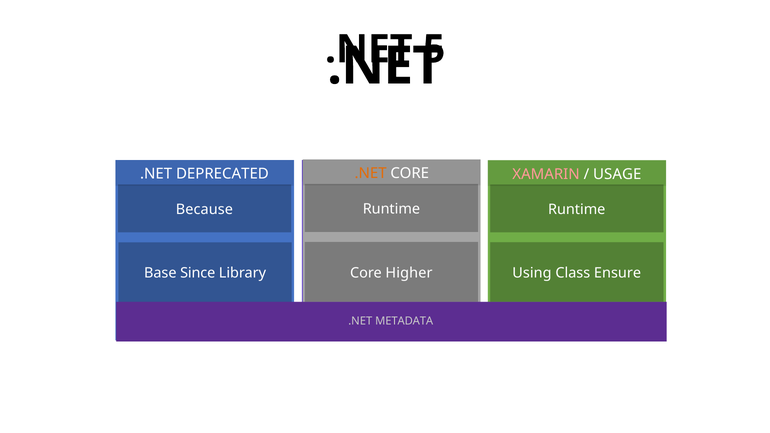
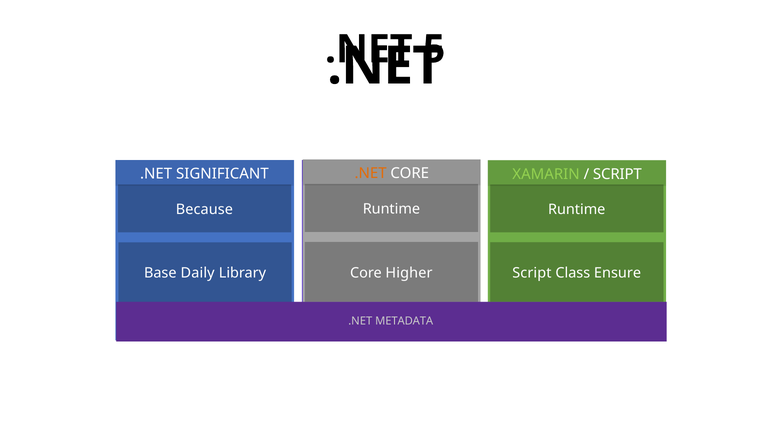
DEPRECATED: DEPRECATED -> SIGNIFICANT
XAMARIN colour: pink -> light green
USAGE at (617, 174): USAGE -> SCRIPT
Since: Since -> Daily
Using at (532, 273): Using -> Script
